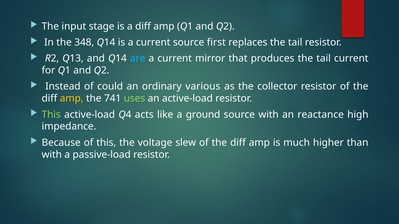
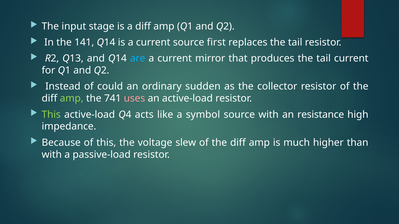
348: 348 -> 141
various: various -> sudden
amp at (72, 99) colour: yellow -> light green
uses colour: light green -> pink
ground: ground -> symbol
reactance: reactance -> resistance
